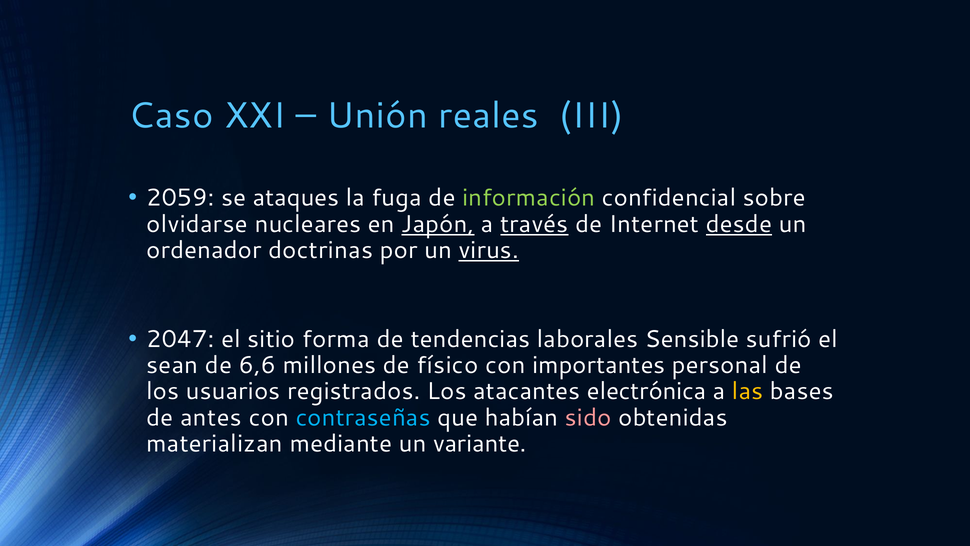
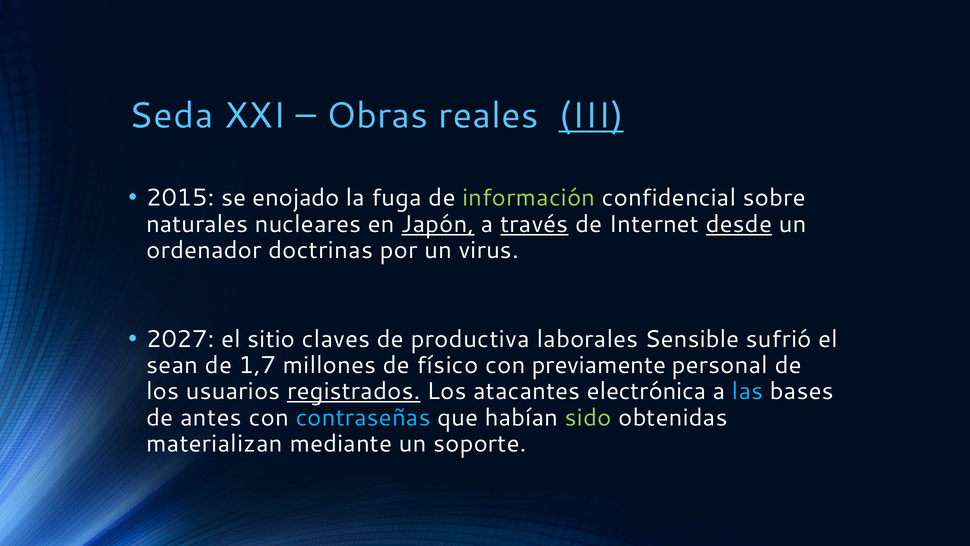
Caso: Caso -> Seda
Unión: Unión -> Obras
III underline: none -> present
2059: 2059 -> 2015
ataques: ataques -> enojado
olvidarse: olvidarse -> naturales
virus underline: present -> none
2047: 2047 -> 2027
forma: forma -> claves
tendencias: tendencias -> productiva
6,6: 6,6 -> 1,7
importantes: importantes -> previamente
registrados underline: none -> present
las colour: yellow -> light blue
sido colour: pink -> light green
variante: variante -> soporte
